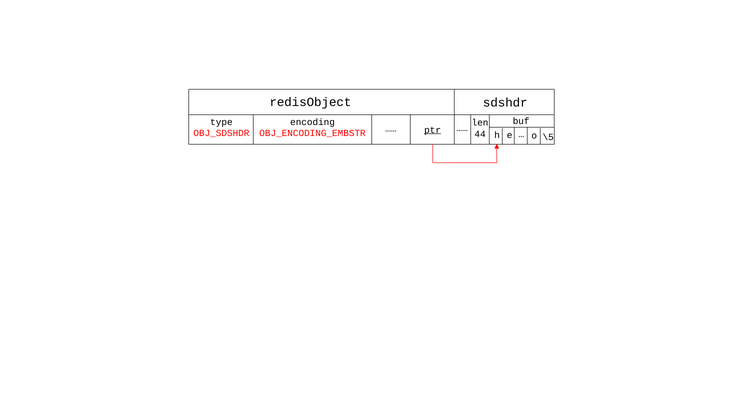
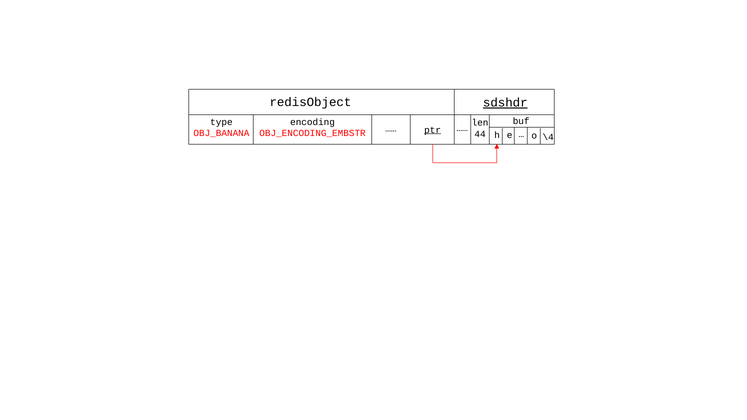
sdshdr underline: none -> present
OBJ_SDSHDR: OBJ_SDSHDR -> OBJ_BANANA
\5: \5 -> \4
